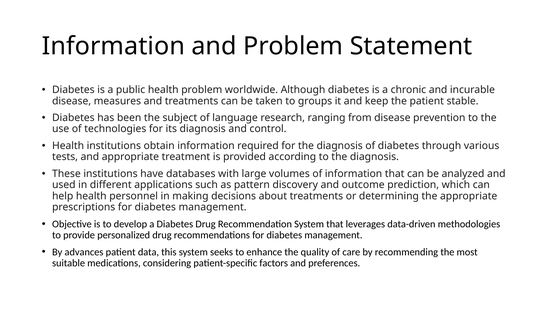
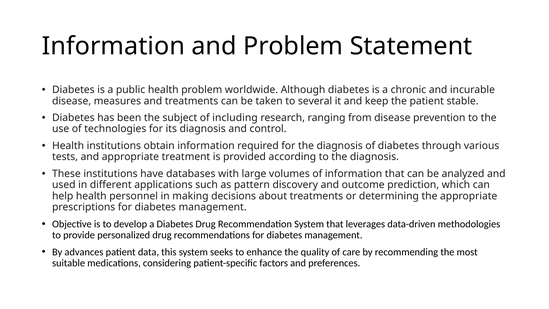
groups: groups -> several
language: language -> including
